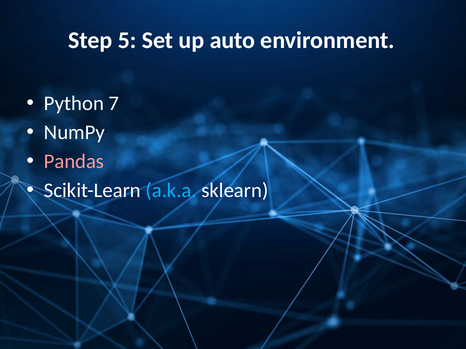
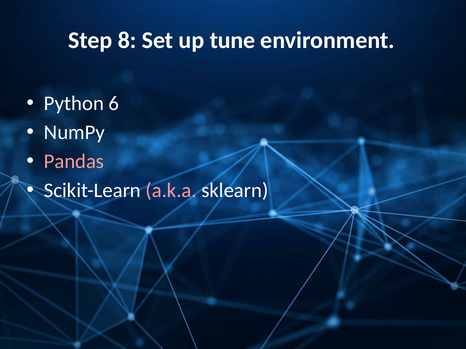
5: 5 -> 8
auto: auto -> tune
7: 7 -> 6
a.k.a colour: light blue -> pink
